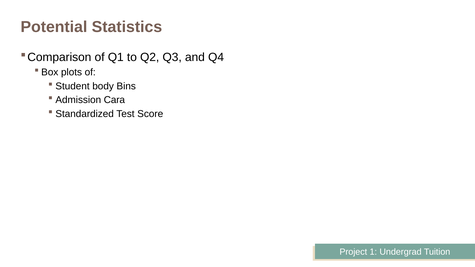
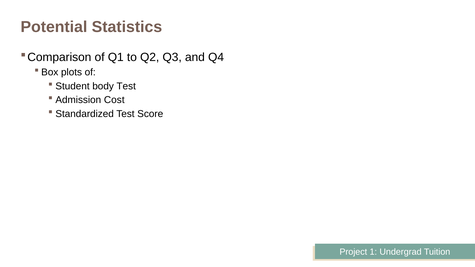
body Bins: Bins -> Test
Cara: Cara -> Cost
